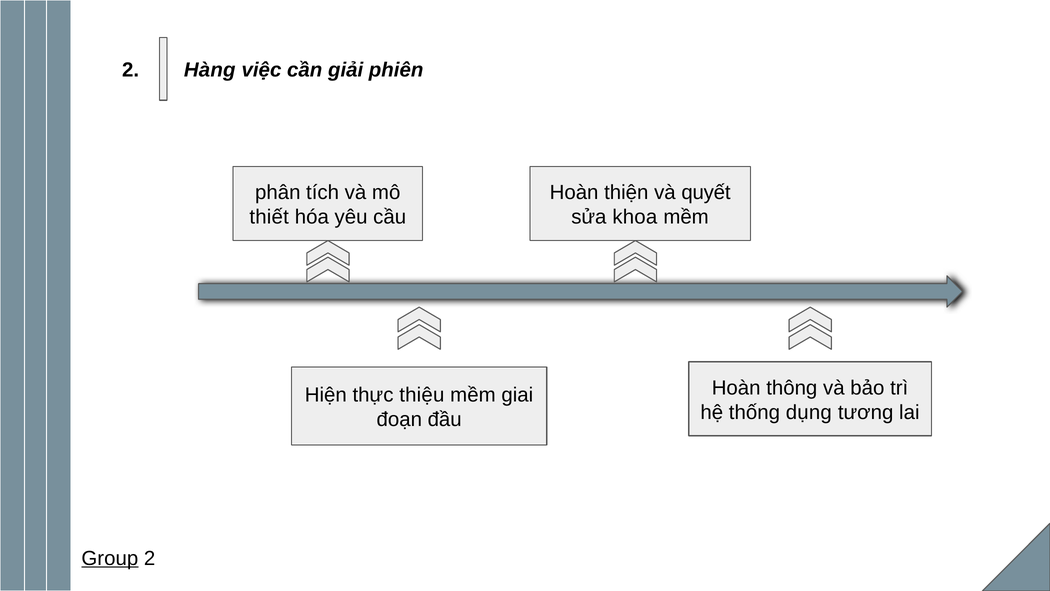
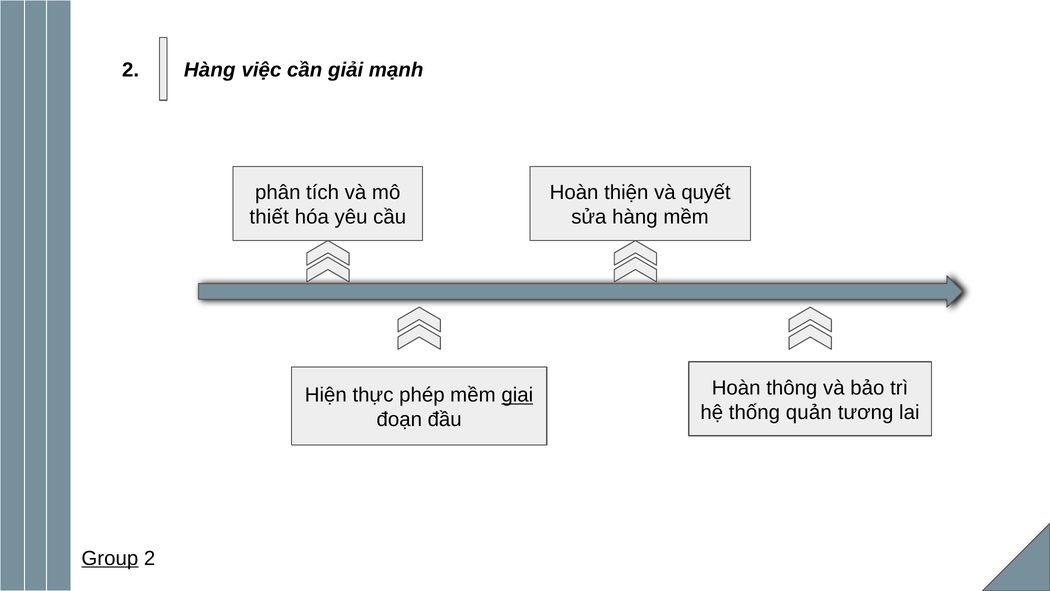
phiên: phiên -> mạnh
sửa khoa: khoa -> hàng
thiệu: thiệu -> phép
giai underline: none -> present
dụng: dụng -> quản
